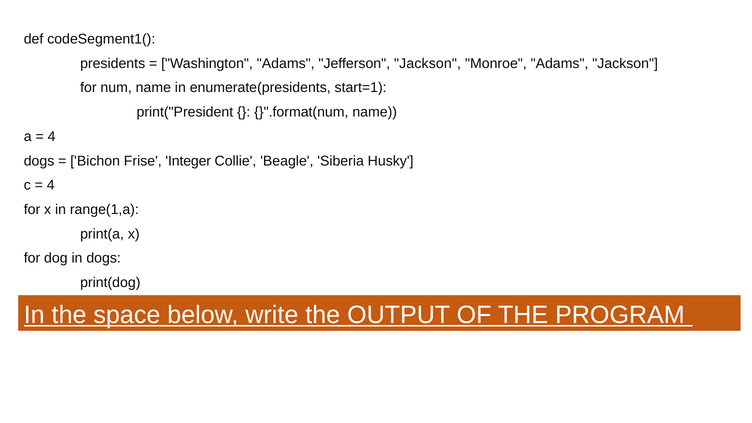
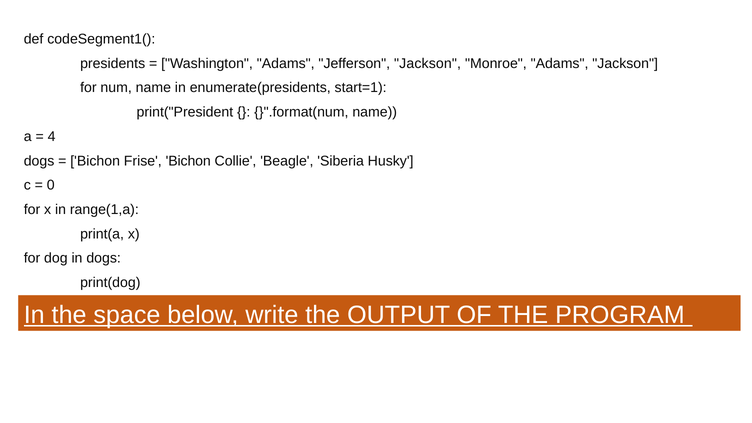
Frise Integer: Integer -> Bichon
4 at (51, 185): 4 -> 0
